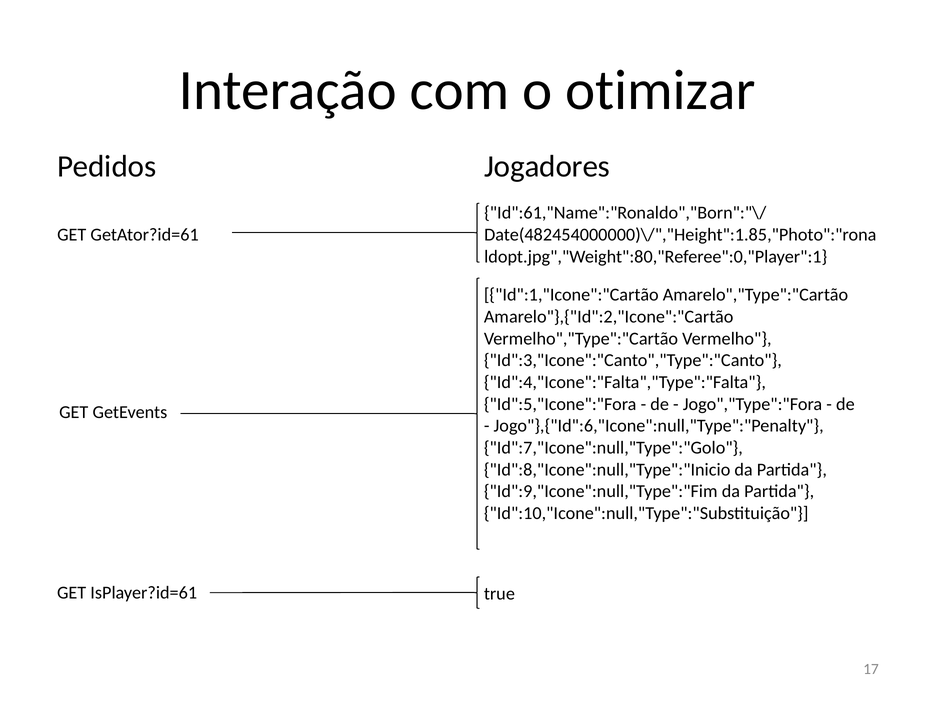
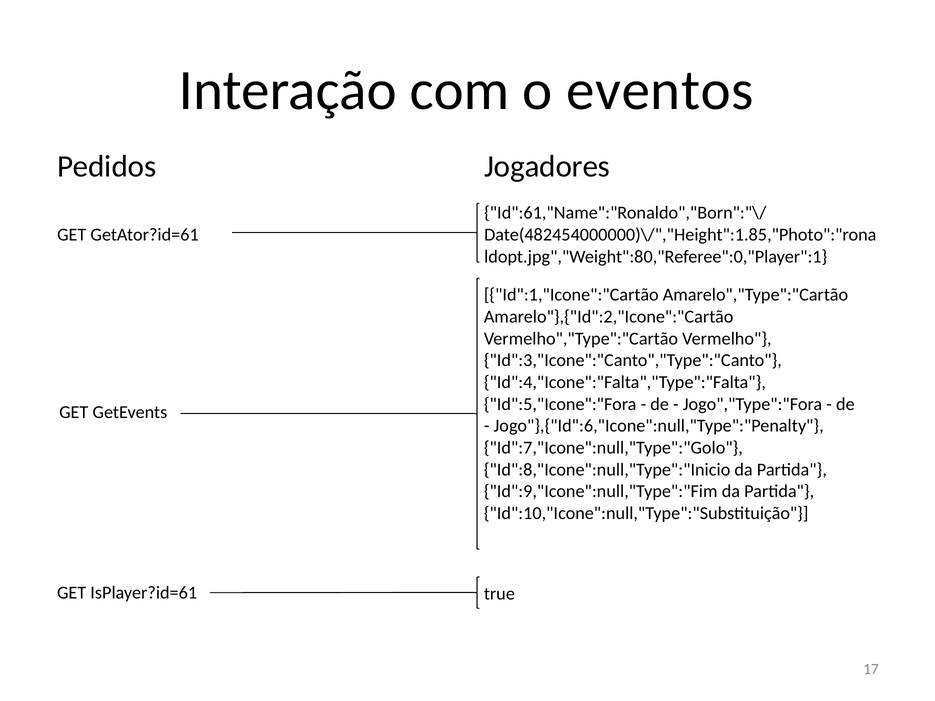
otimizar: otimizar -> eventos
